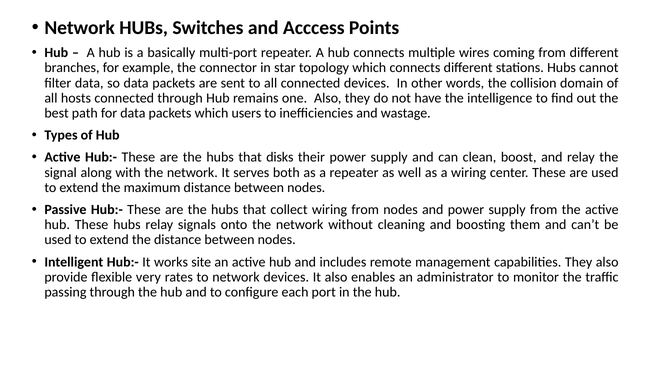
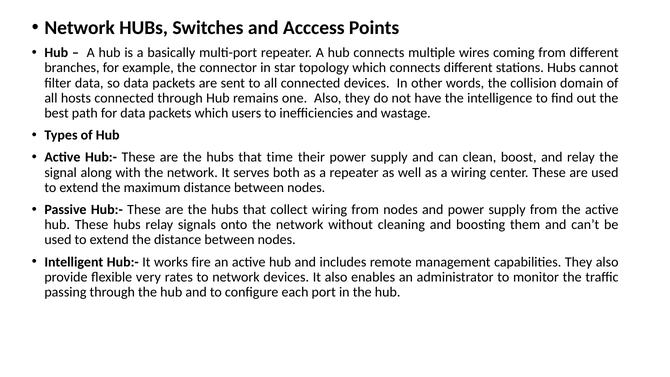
disks: disks -> time
site: site -> fire
